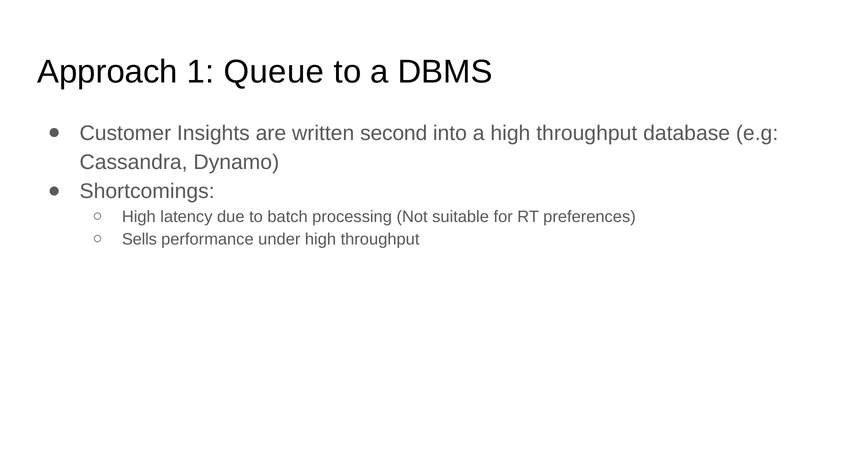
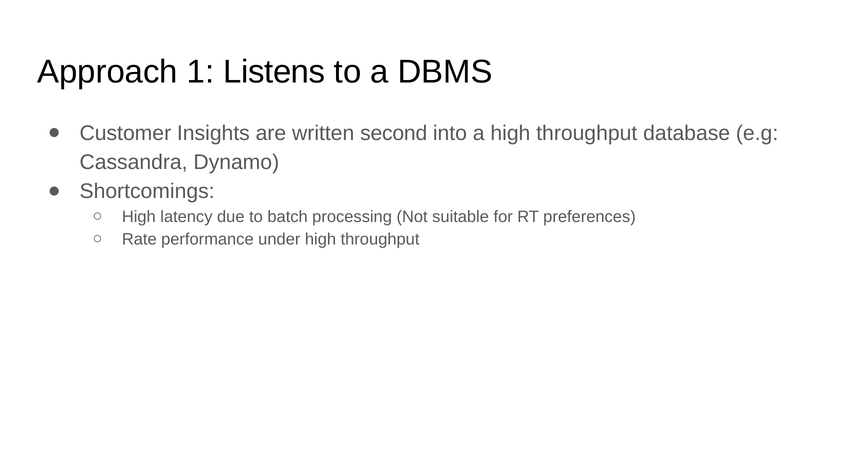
Queue: Queue -> Listens
Sells: Sells -> Rate
